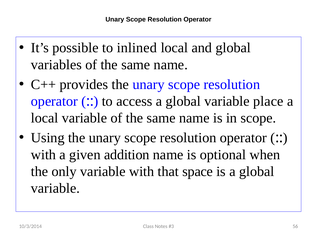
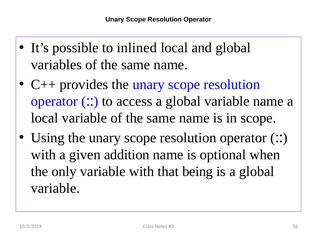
variable place: place -> name
space: space -> being
